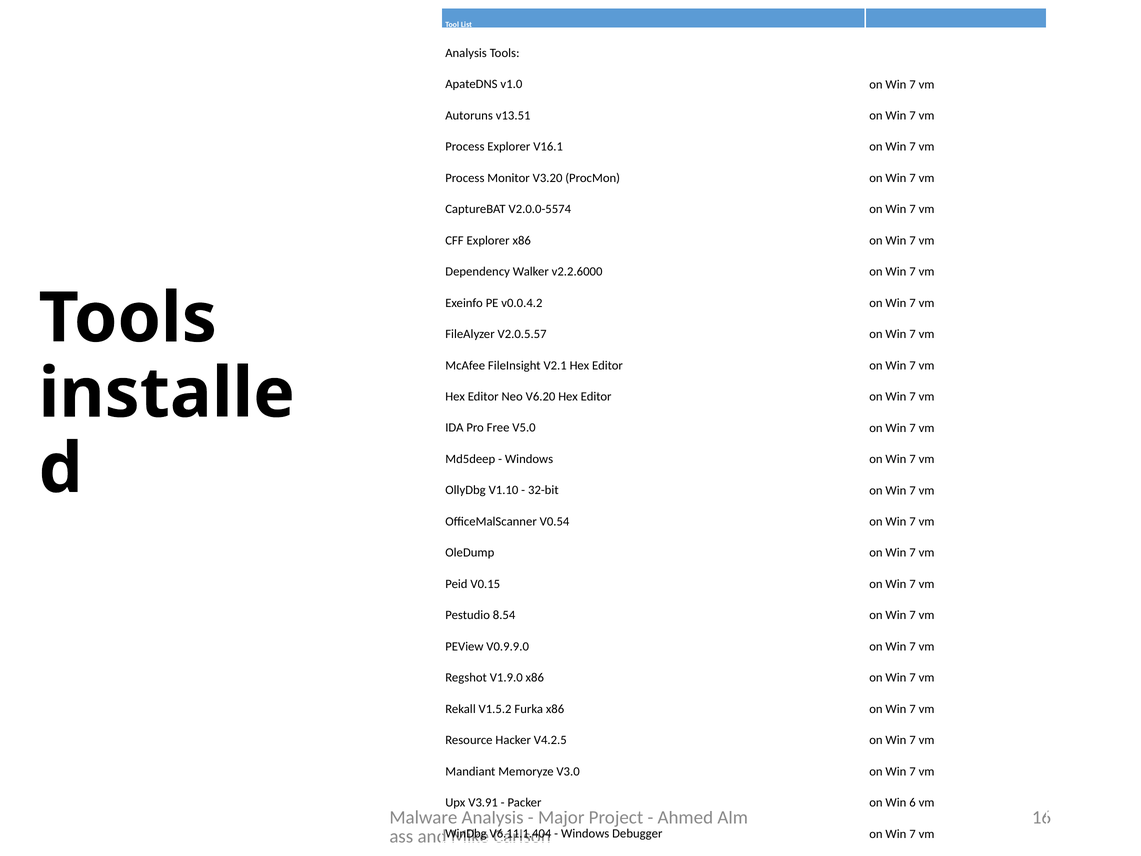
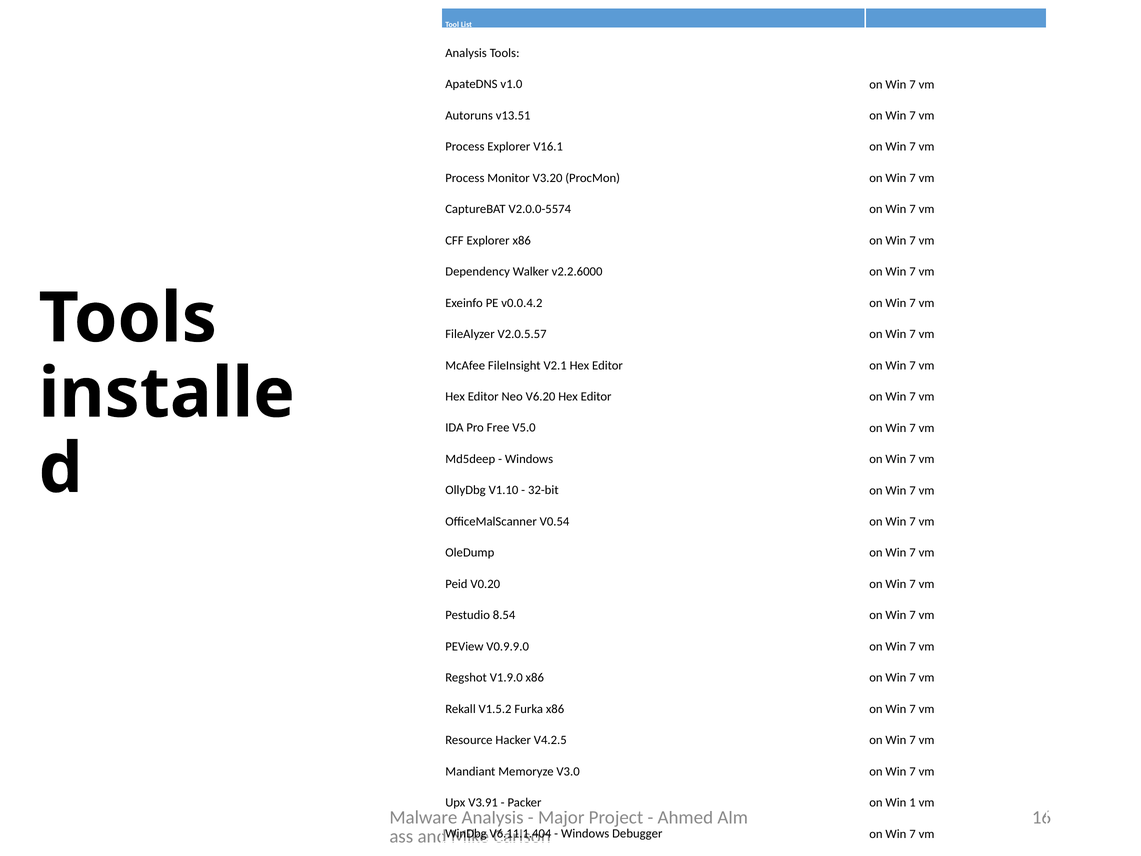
V0.15: V0.15 -> V0.20
6: 6 -> 1
